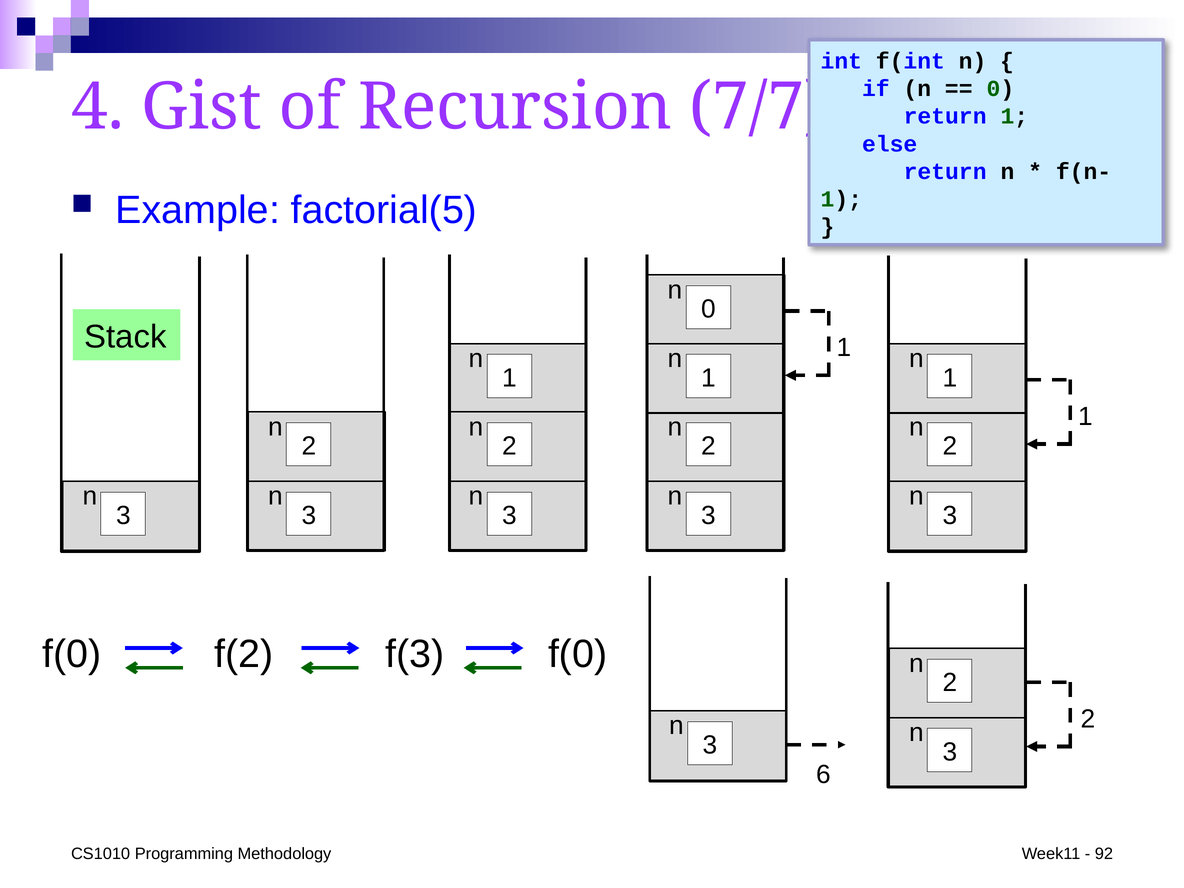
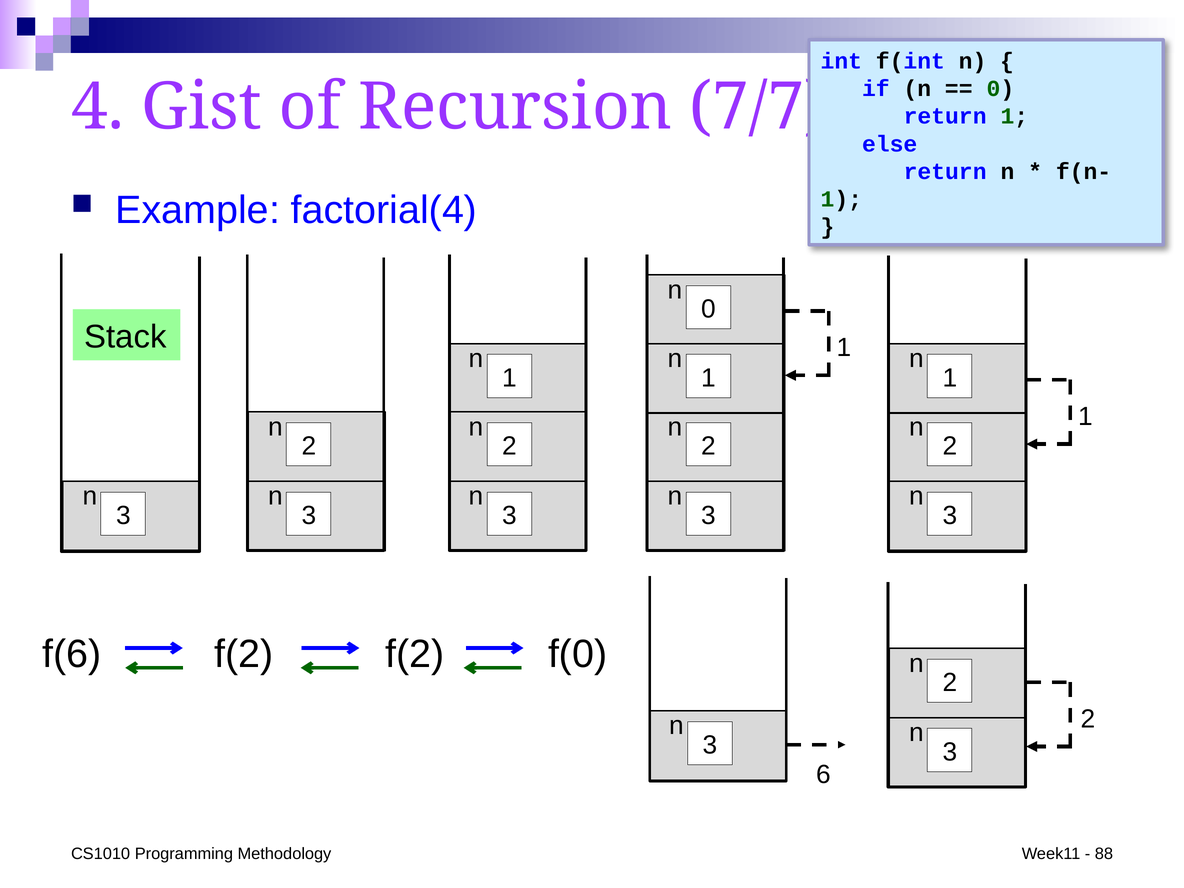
factorial(5: factorial(5 -> factorial(4
f(0 at (72, 654): f(0 -> f(6
f(2 f(3: f(3 -> f(2
92: 92 -> 88
